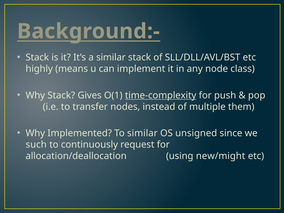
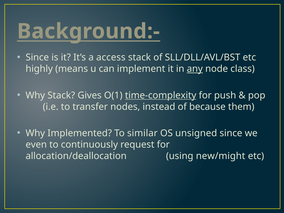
Stack at (37, 57): Stack -> Since
a similar: similar -> access
any underline: none -> present
multiple: multiple -> because
such: such -> even
